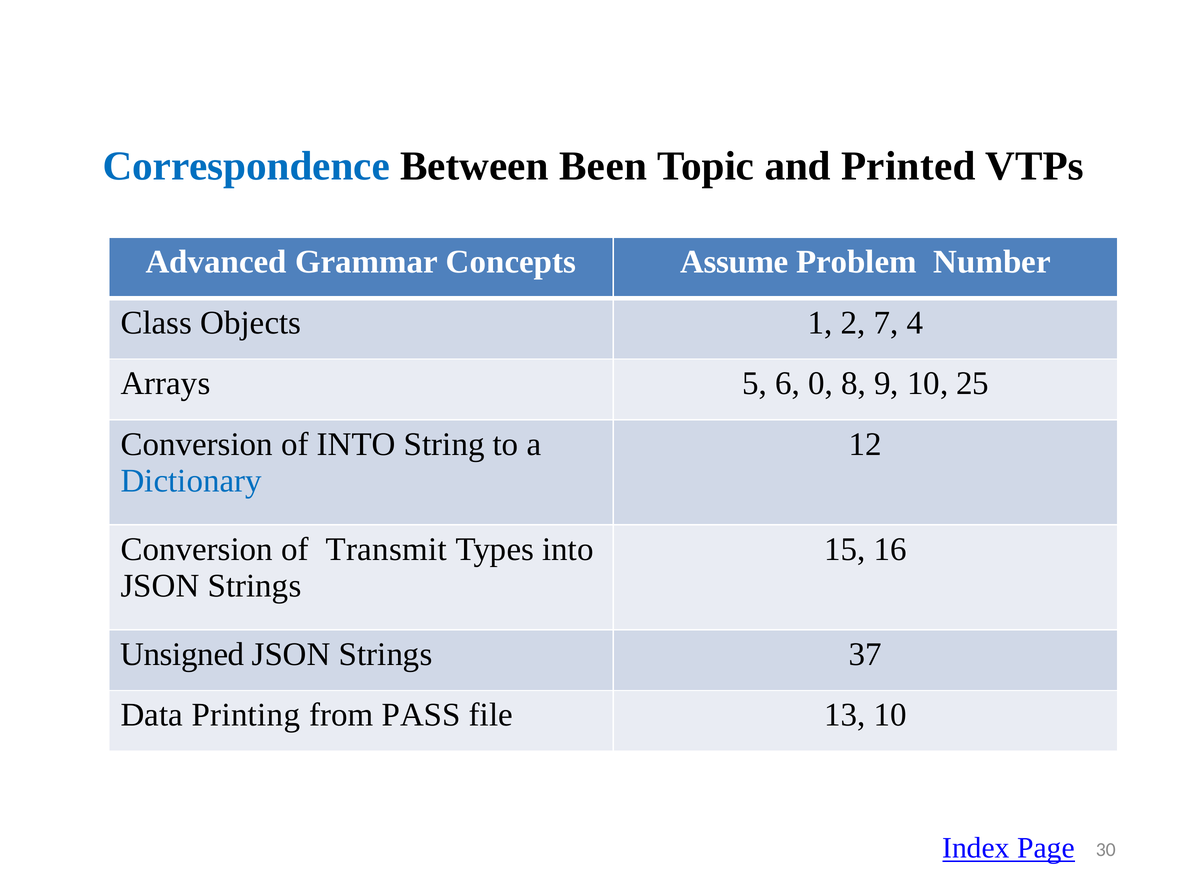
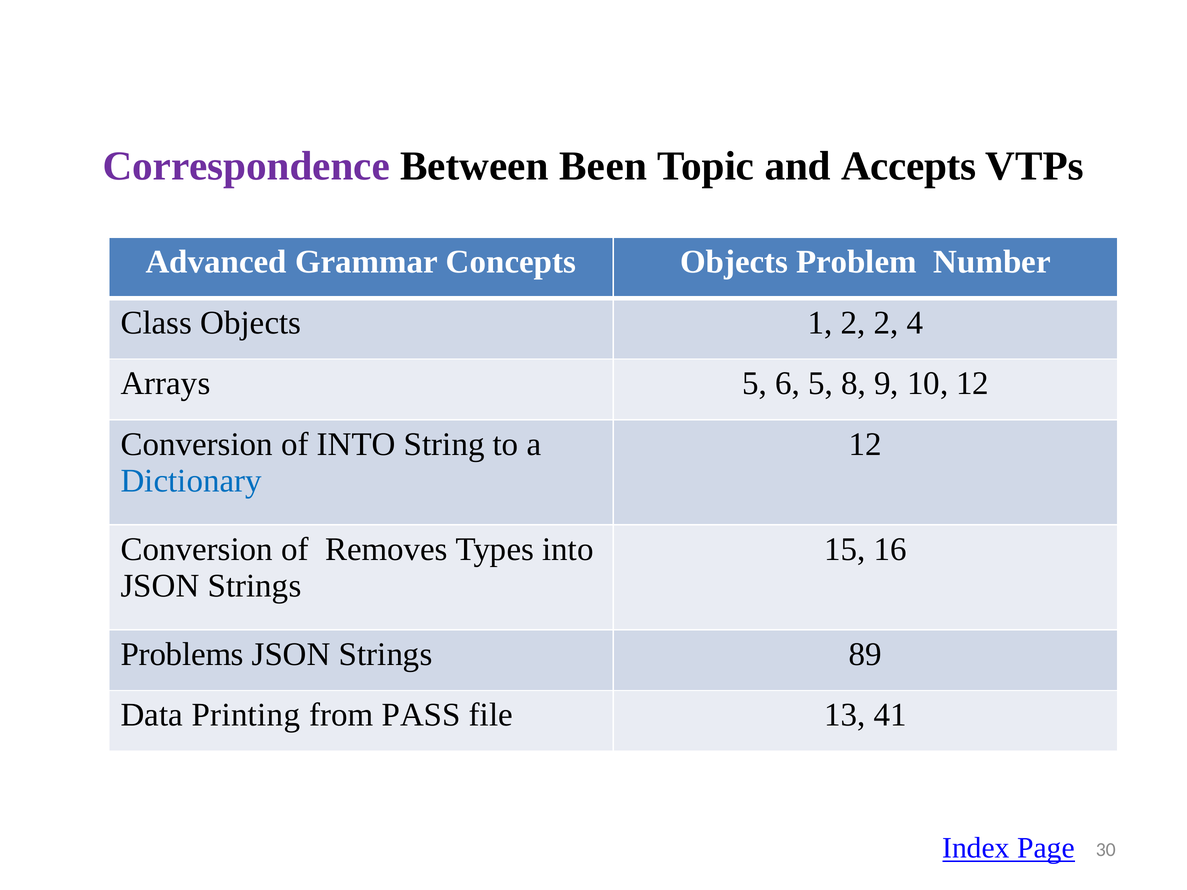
Correspondence colour: blue -> purple
Printed: Printed -> Accepts
Concepts Assume: Assume -> Objects
2 7: 7 -> 2
6 0: 0 -> 5
10 25: 25 -> 12
Transmit: Transmit -> Removes
Unsigned: Unsigned -> Problems
37: 37 -> 89
13 10: 10 -> 41
